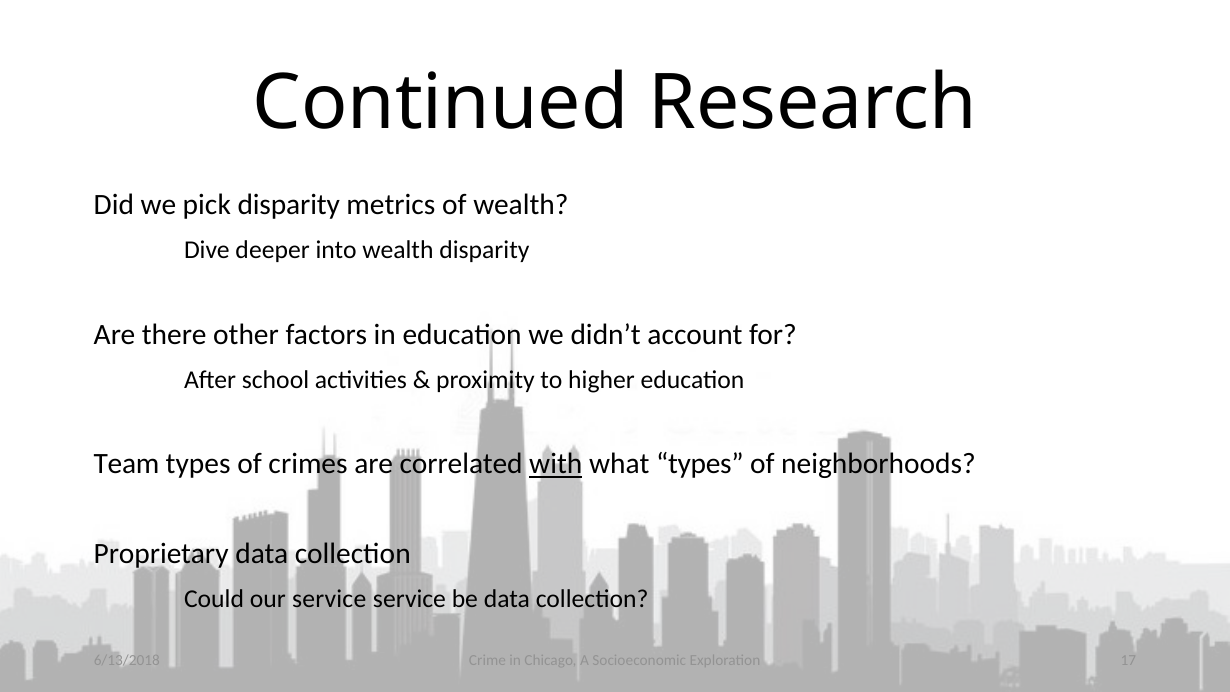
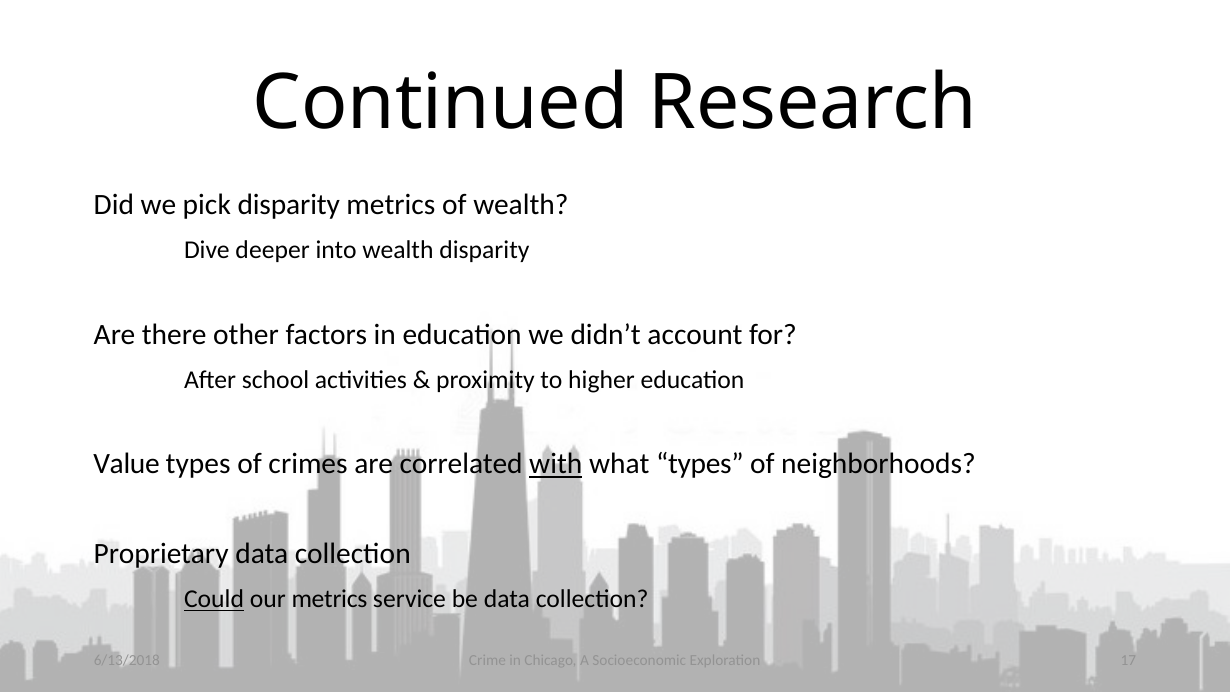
Team: Team -> Value
Could underline: none -> present
our service: service -> metrics
